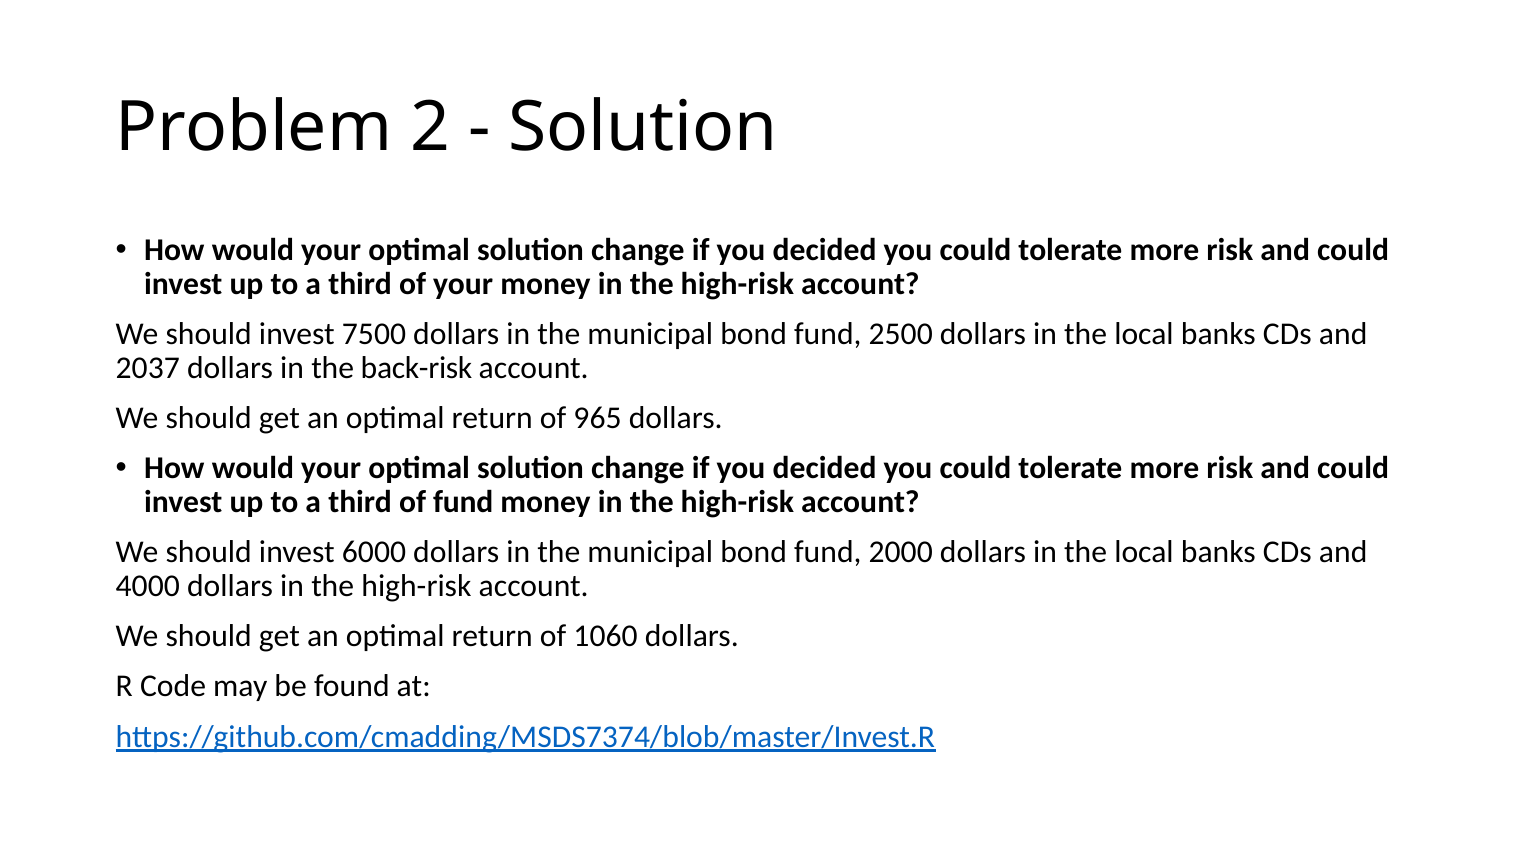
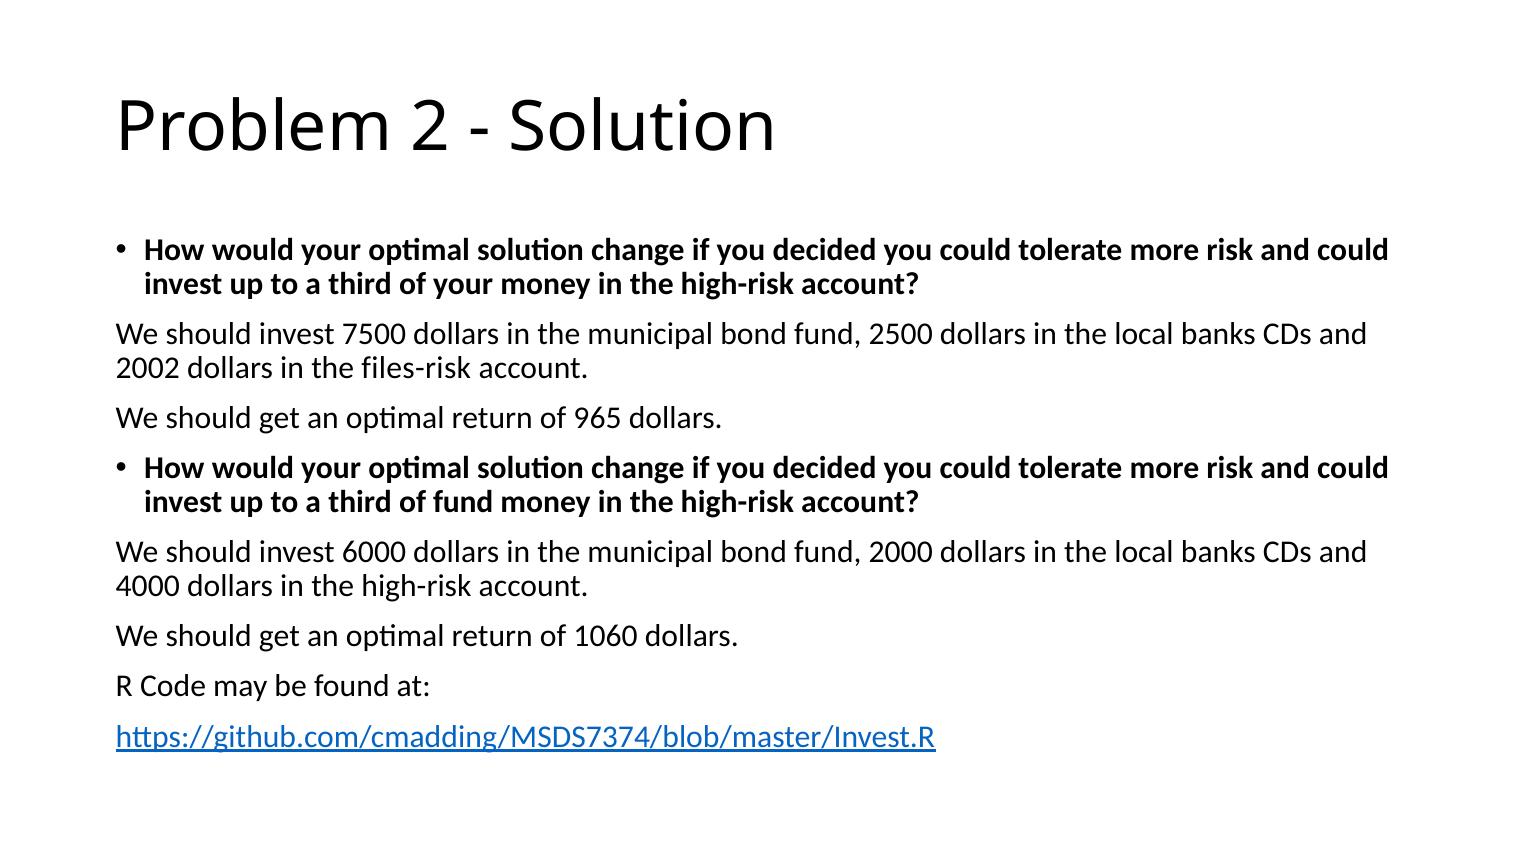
2037: 2037 -> 2002
back-risk: back-risk -> files-risk
